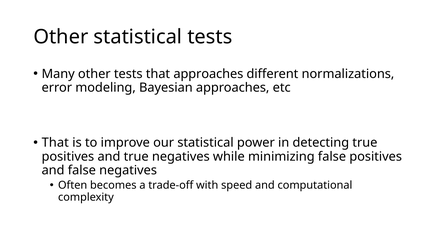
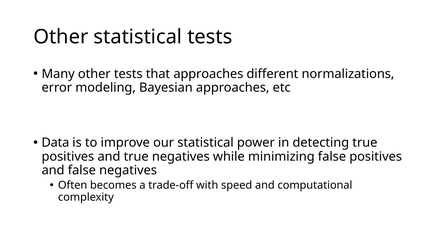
That at (55, 143): That -> Data
